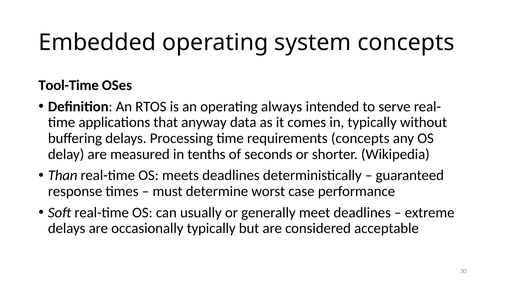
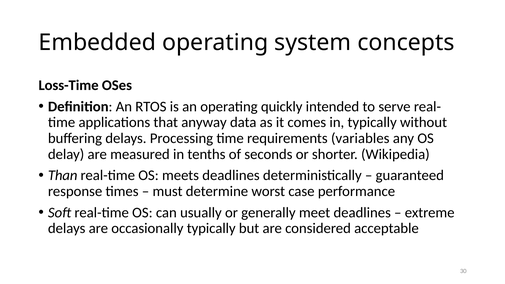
Tool-Time: Tool-Time -> Loss-Time
always: always -> quickly
requirements concepts: concepts -> variables
